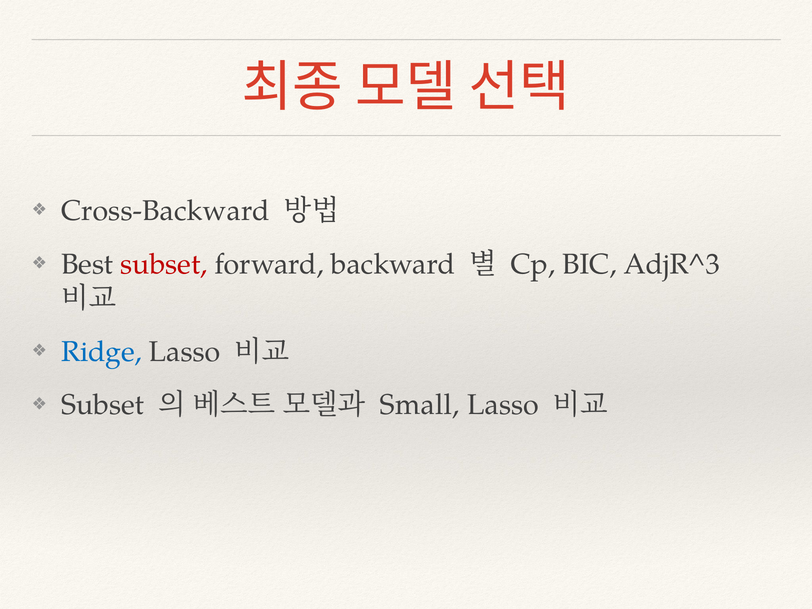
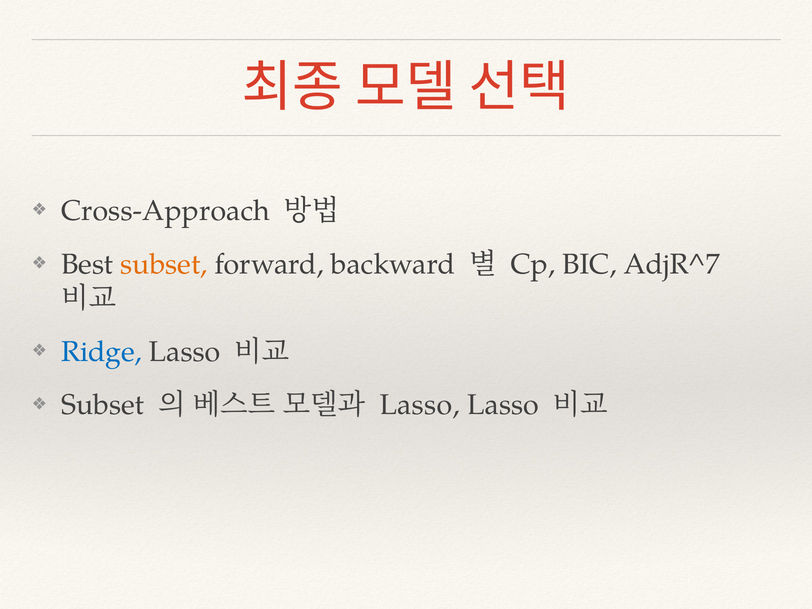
Cross-Backward: Cross-Backward -> Cross-Approach
subset at (164, 264) colour: red -> orange
AdjR^3: AdjR^3 -> AdjR^7
Small at (420, 405): Small -> Lasso
